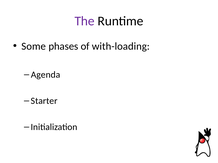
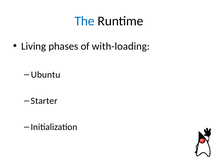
The colour: purple -> blue
Some: Some -> Living
Agenda: Agenda -> Ubuntu
